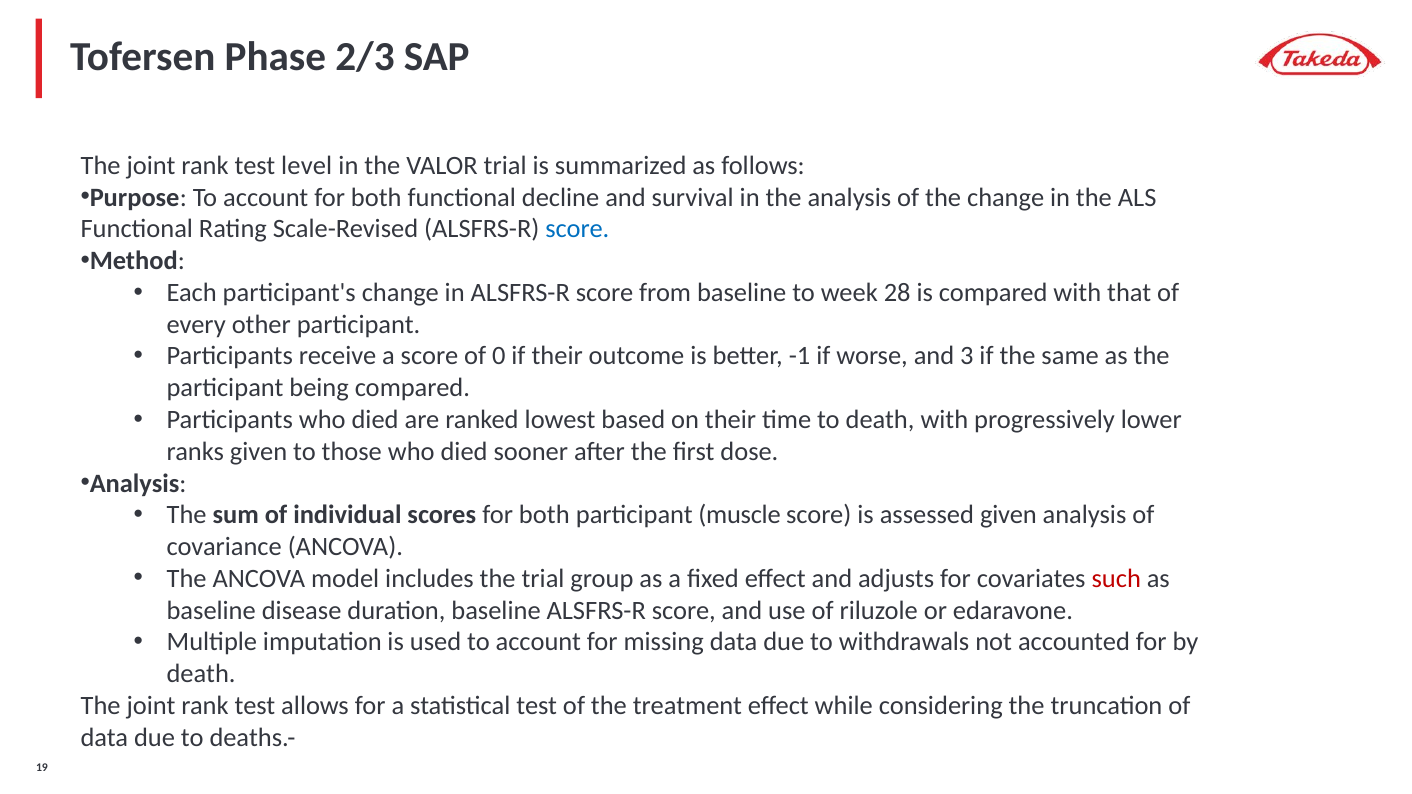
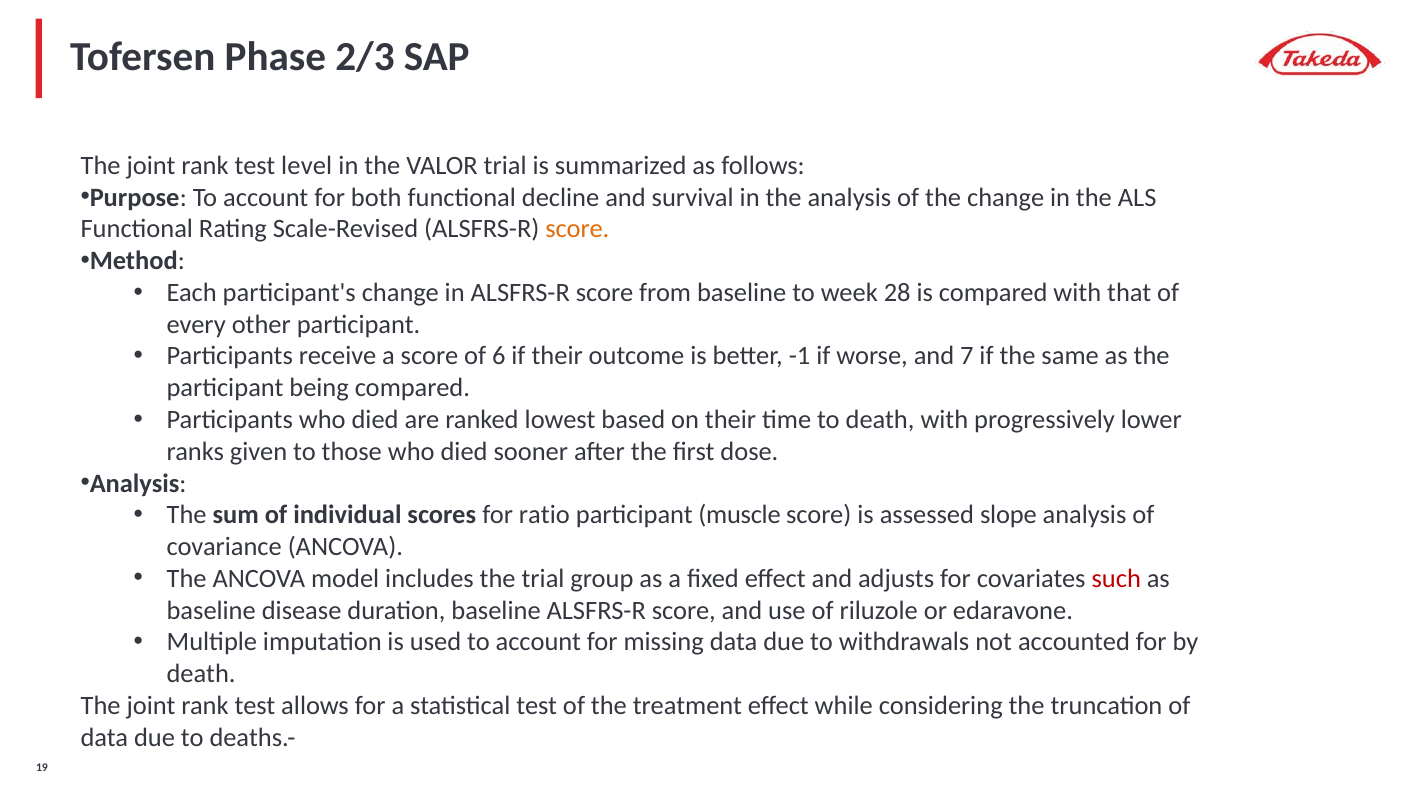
score at (577, 229) colour: blue -> orange
0: 0 -> 6
3: 3 -> 7
scores for both: both -> ratio
assessed given: given -> slope
